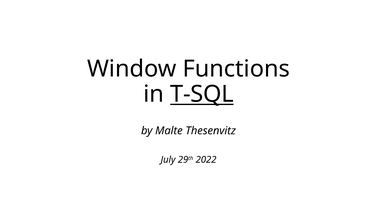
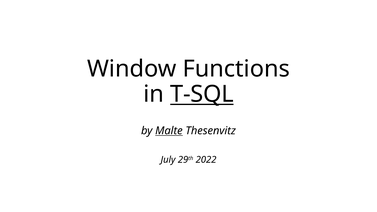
Malte underline: none -> present
